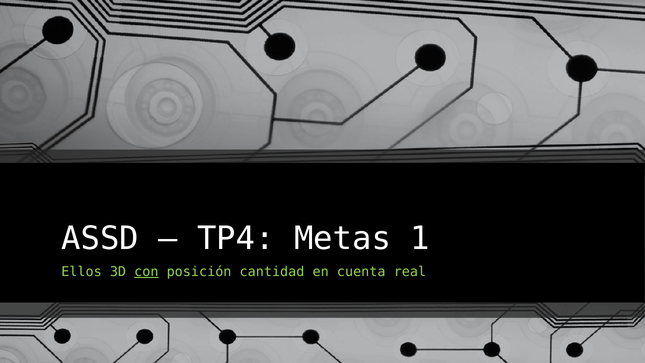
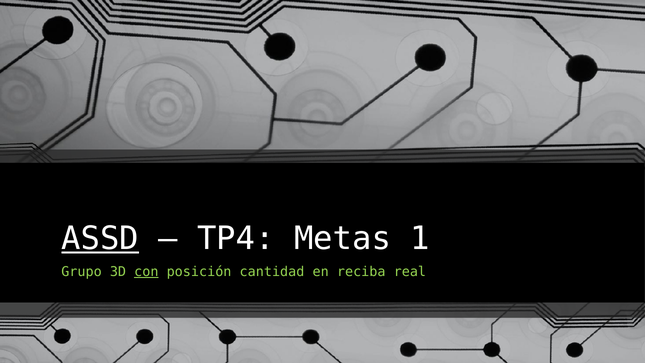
ASSD underline: none -> present
Ellos: Ellos -> Grupo
cuenta: cuenta -> reciba
